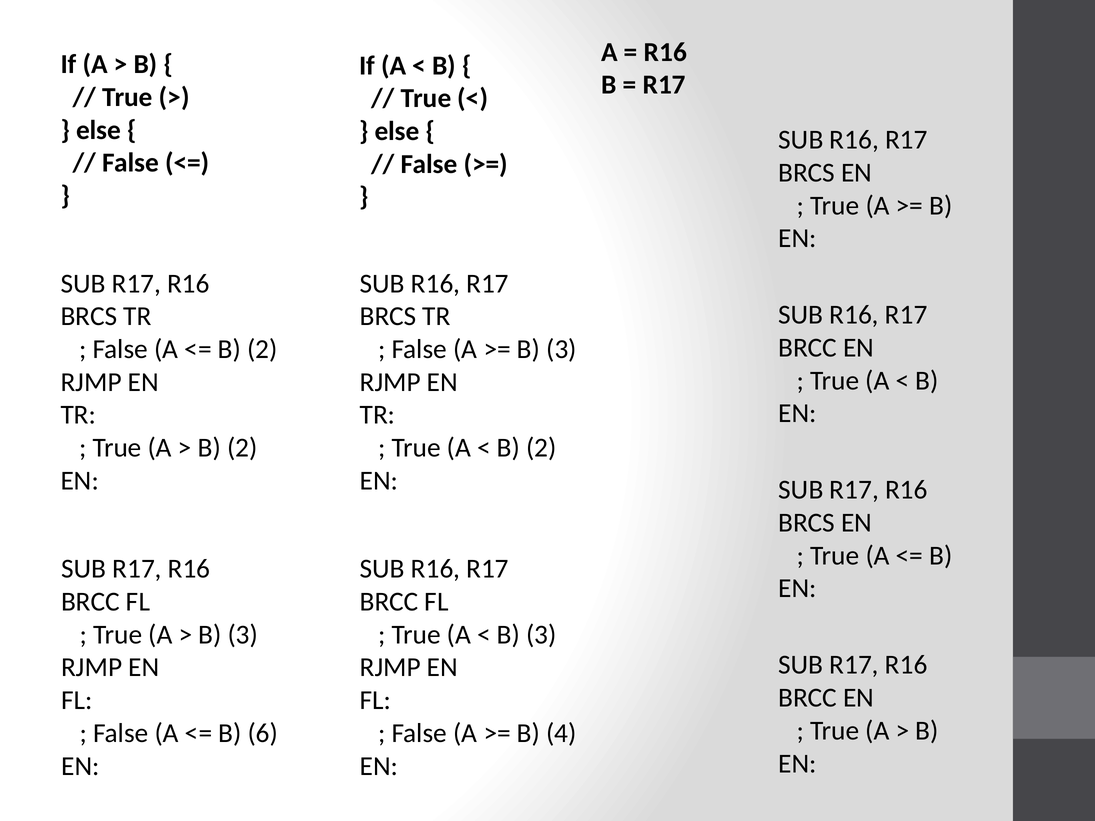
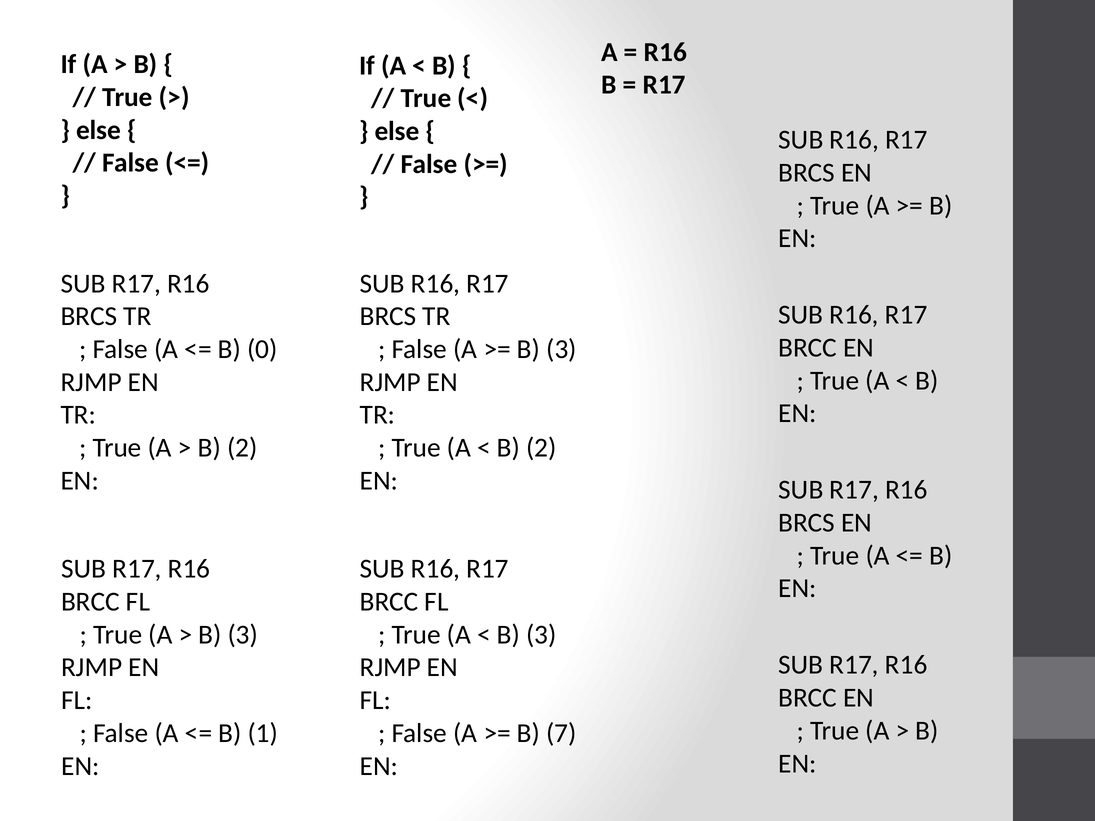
2 at (262, 349): 2 -> 0
6: 6 -> 1
4: 4 -> 7
